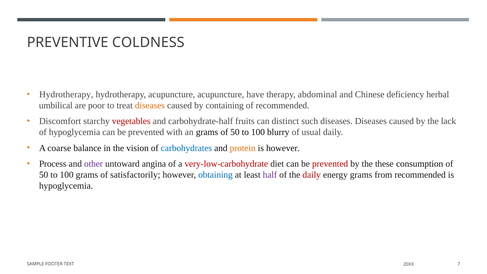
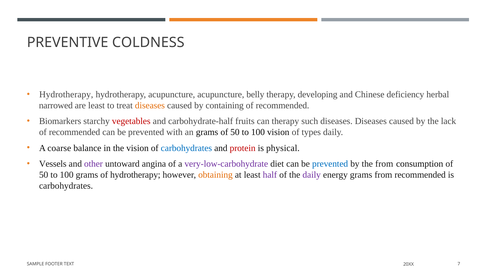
have: have -> belly
abdominal: abdominal -> developing
umbilical: umbilical -> narrowed
are poor: poor -> least
Discomfort: Discomfort -> Biomarkers
can distinct: distinct -> therapy
hypoglycemia at (75, 132): hypoglycemia -> recommended
100 blurry: blurry -> vision
usual: usual -> types
protein colour: orange -> red
is however: however -> physical
Process: Process -> Vessels
very-low-carbohydrate colour: red -> purple
prevented at (330, 164) colour: red -> blue
the these: these -> from
of satisfactorily: satisfactorily -> hydrotherapy
obtaining colour: blue -> orange
daily at (312, 175) colour: red -> purple
hypoglycemia at (66, 186): hypoglycemia -> carbohydrates
